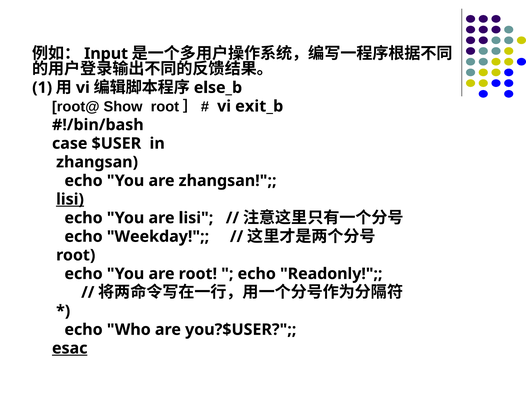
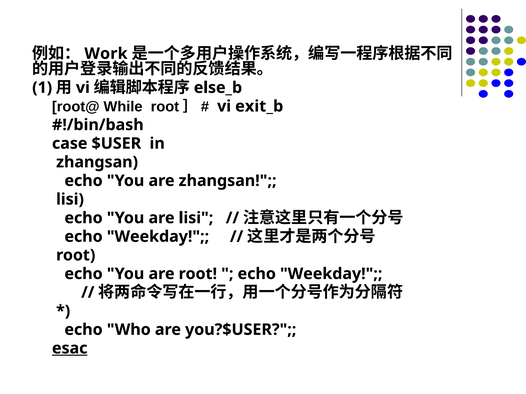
Input: Input -> Work
Show: Show -> While
lisi at (70, 200) underline: present -> none
Readonly at (331, 274): Readonly -> Weekday
